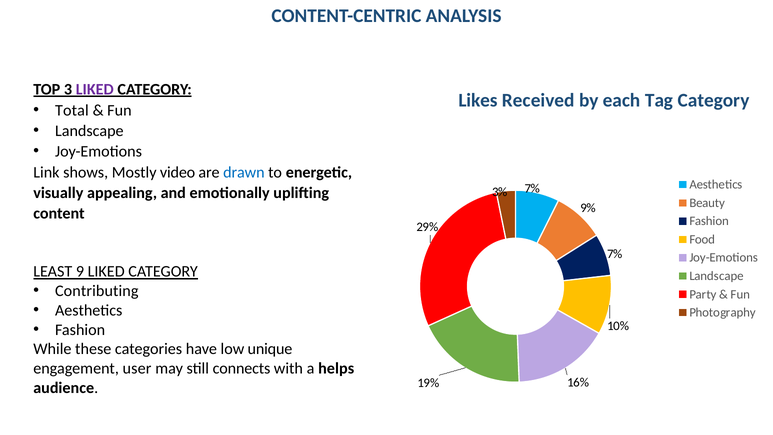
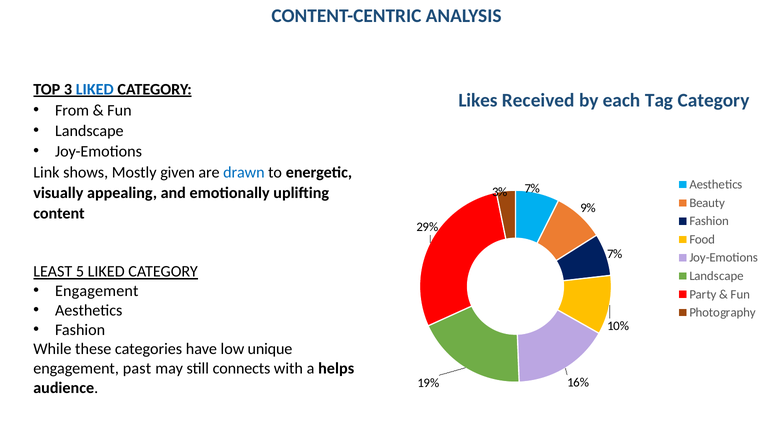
LIKED at (95, 89) colour: purple -> blue
Total: Total -> From
video: video -> given
9: 9 -> 5
Contributing at (97, 291): Contributing -> Engagement
user: user -> past
